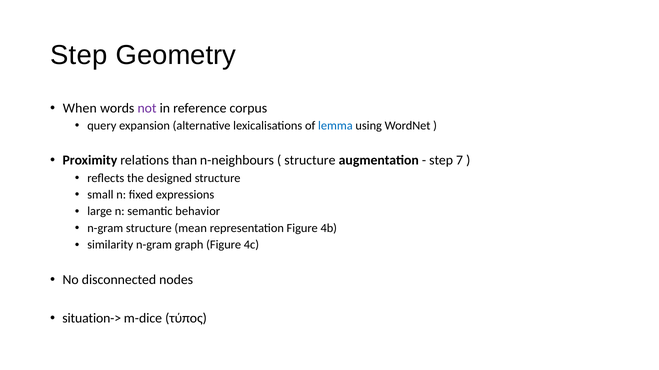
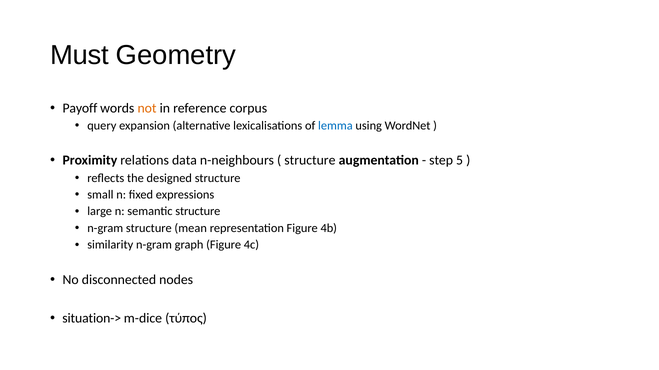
Step at (79, 55): Step -> Must
When: When -> Payoff
not colour: purple -> orange
than: than -> data
7: 7 -> 5
semantic behavior: behavior -> structure
